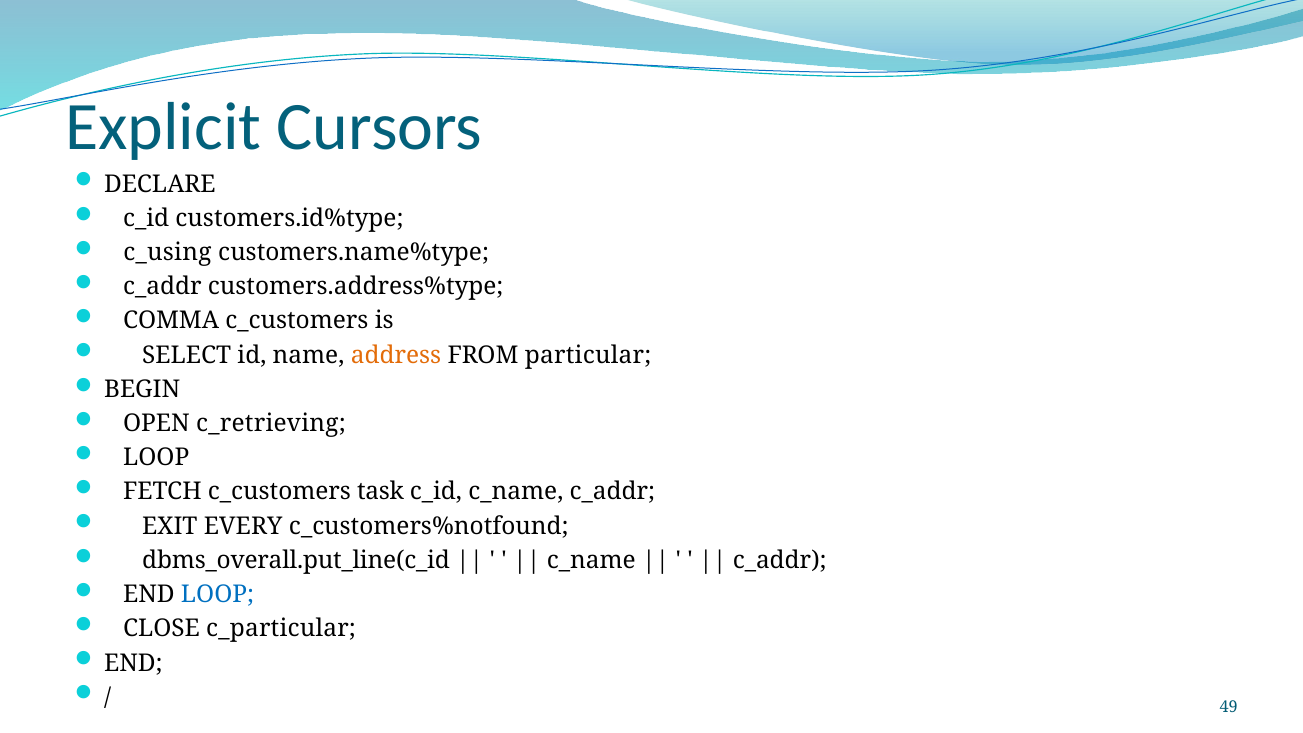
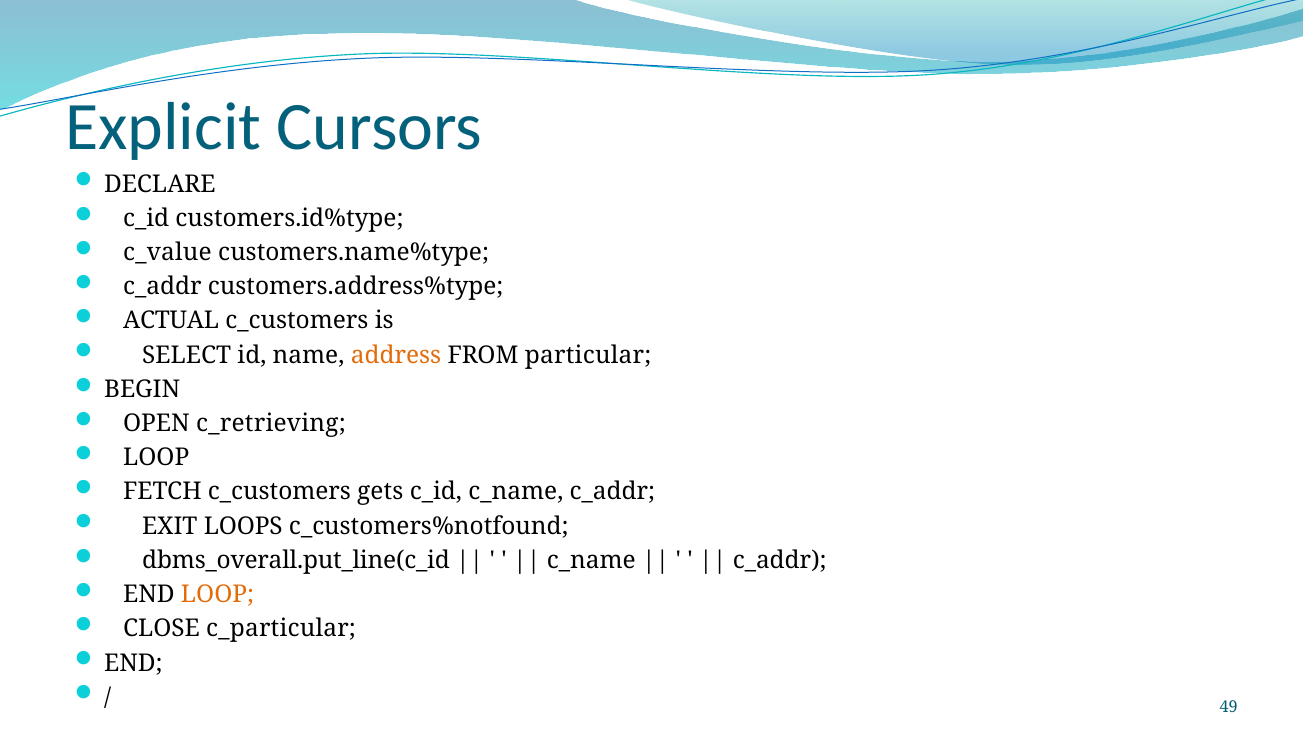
c_using: c_using -> c_value
COMMA: COMMA -> ACTUAL
task: task -> gets
EVERY: EVERY -> LOOPS
LOOP at (218, 595) colour: blue -> orange
